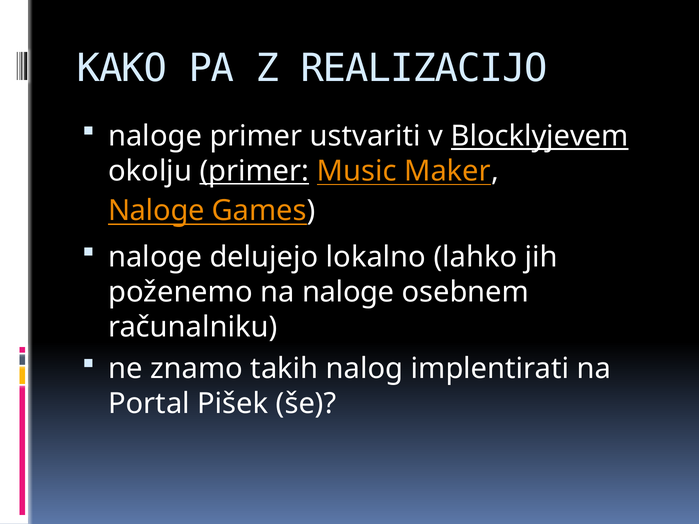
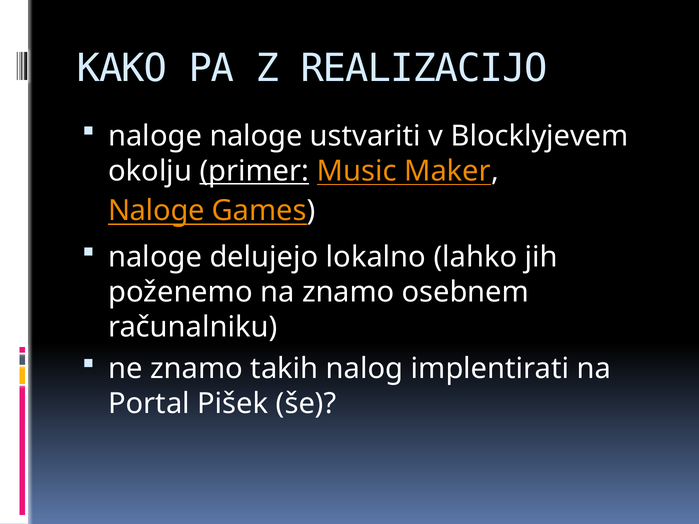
naloge primer: primer -> naloge
Blocklyjevem underline: present -> none
na naloge: naloge -> znamo
